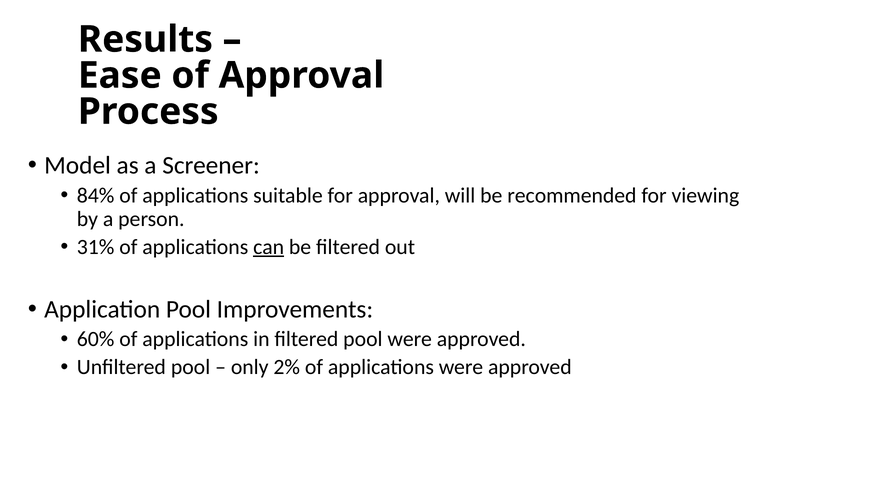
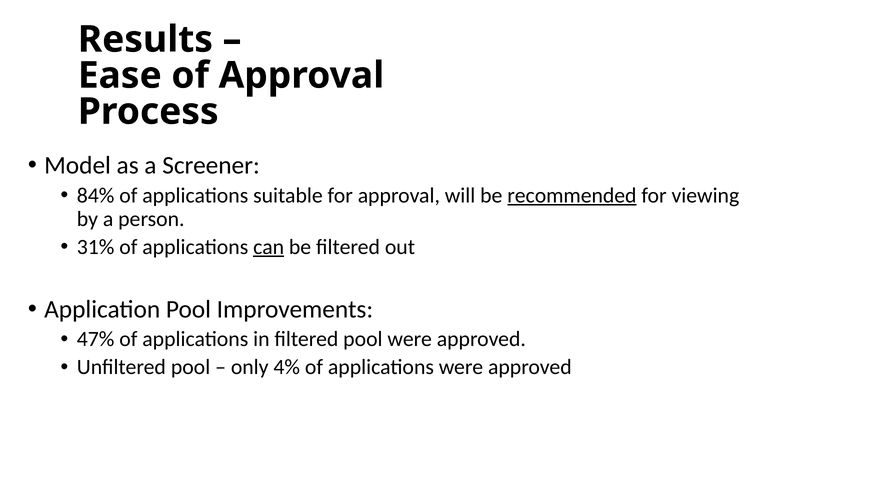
recommended underline: none -> present
60%: 60% -> 47%
2%: 2% -> 4%
